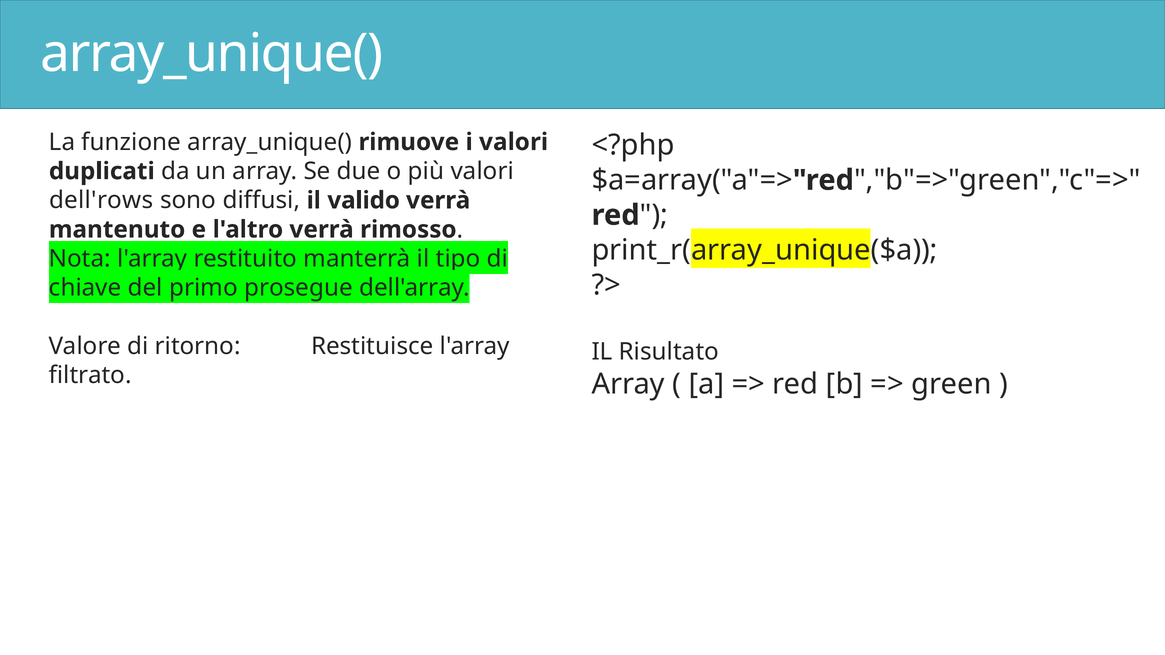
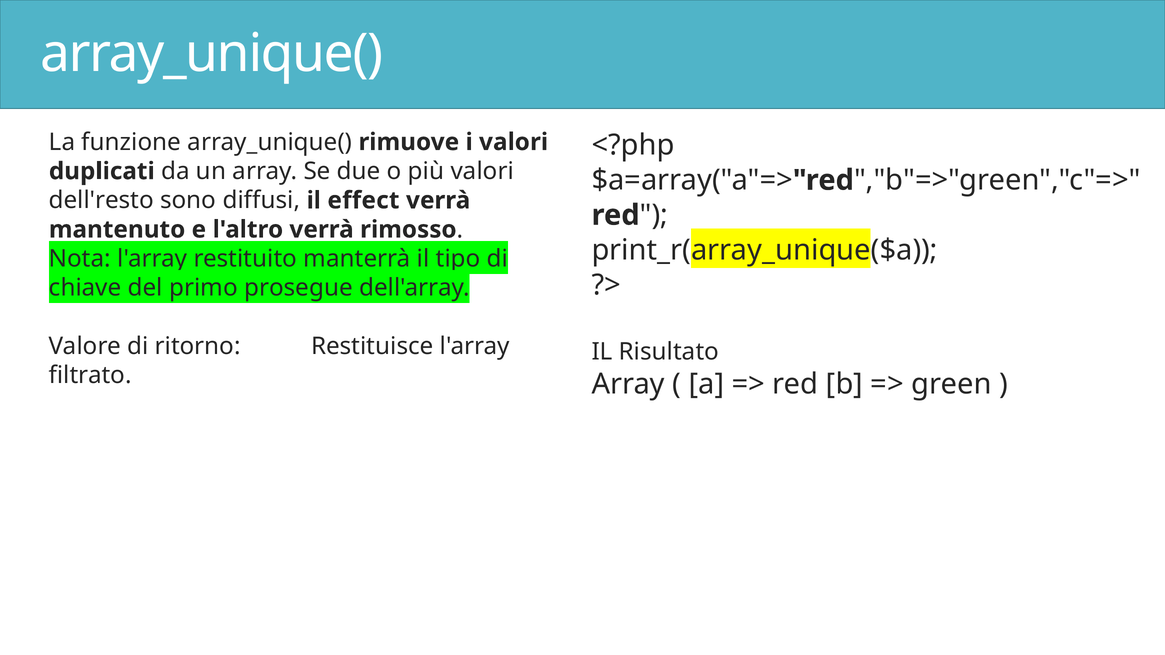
dell'rows: dell'rows -> dell'resto
valido: valido -> effect
